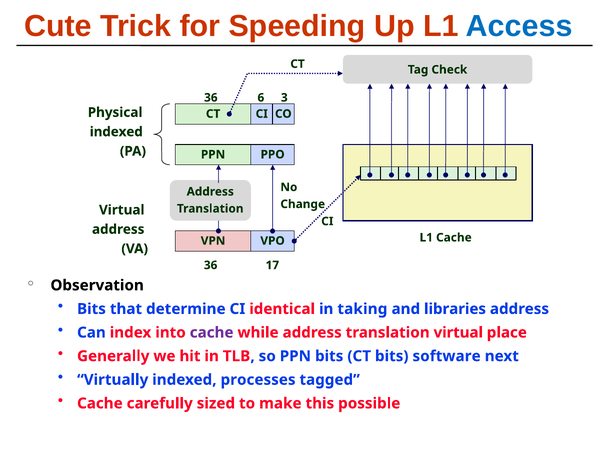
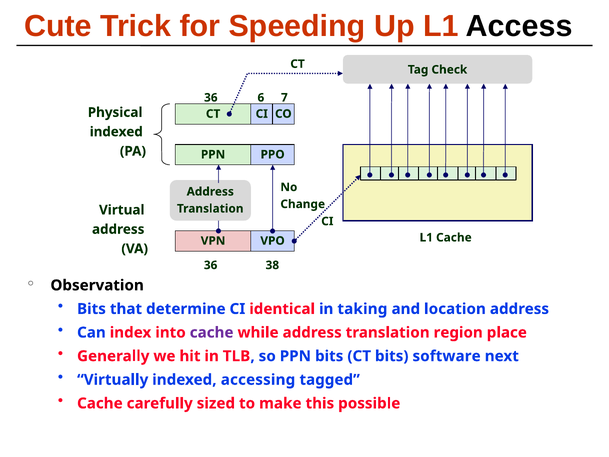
Access colour: blue -> black
3: 3 -> 7
17: 17 -> 38
libraries: libraries -> location
translation virtual: virtual -> region
processes: processes -> accessing
